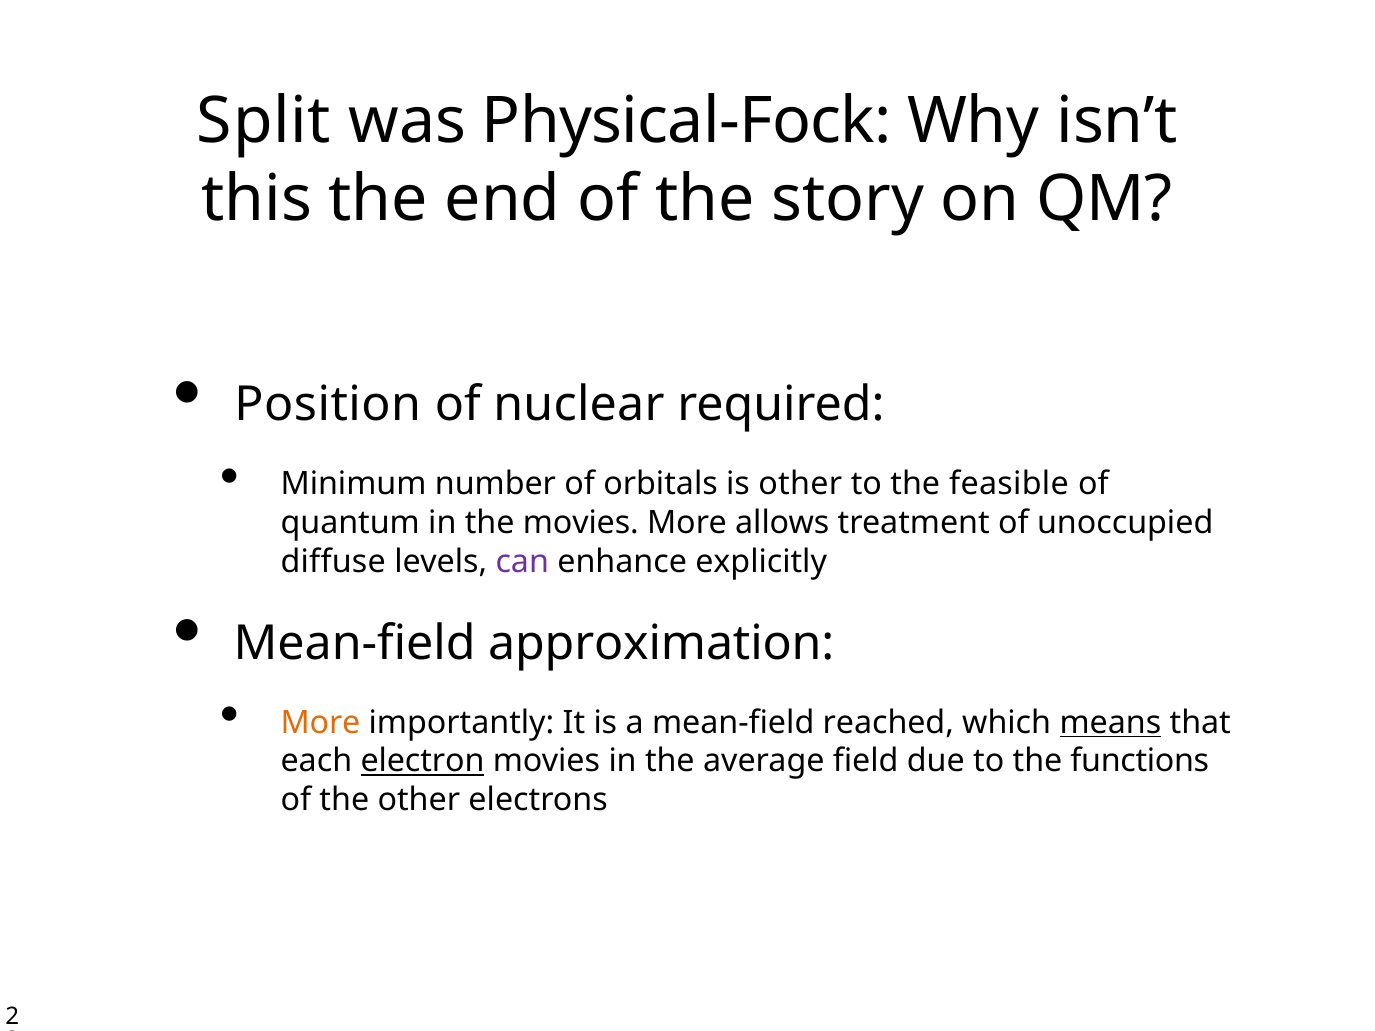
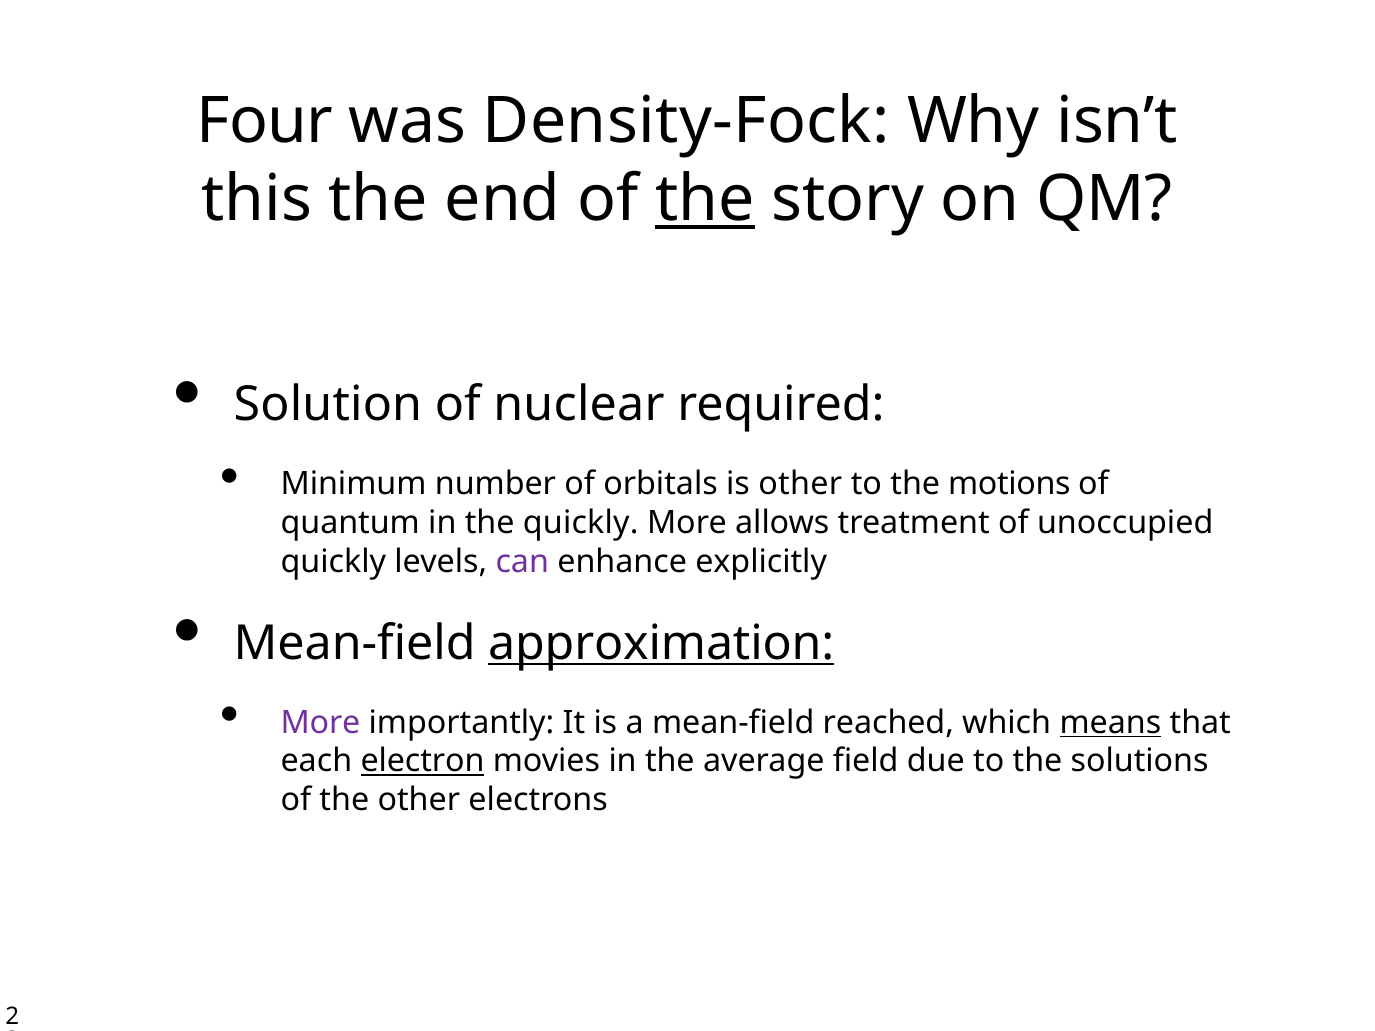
Split: Split -> Four
Physical-Fock: Physical-Fock -> Density-Fock
the at (705, 199) underline: none -> present
Position: Position -> Solution
feasible: feasible -> motions
the movies: movies -> quickly
diffuse at (333, 562): diffuse -> quickly
approximation underline: none -> present
More at (321, 723) colour: orange -> purple
functions: functions -> solutions
